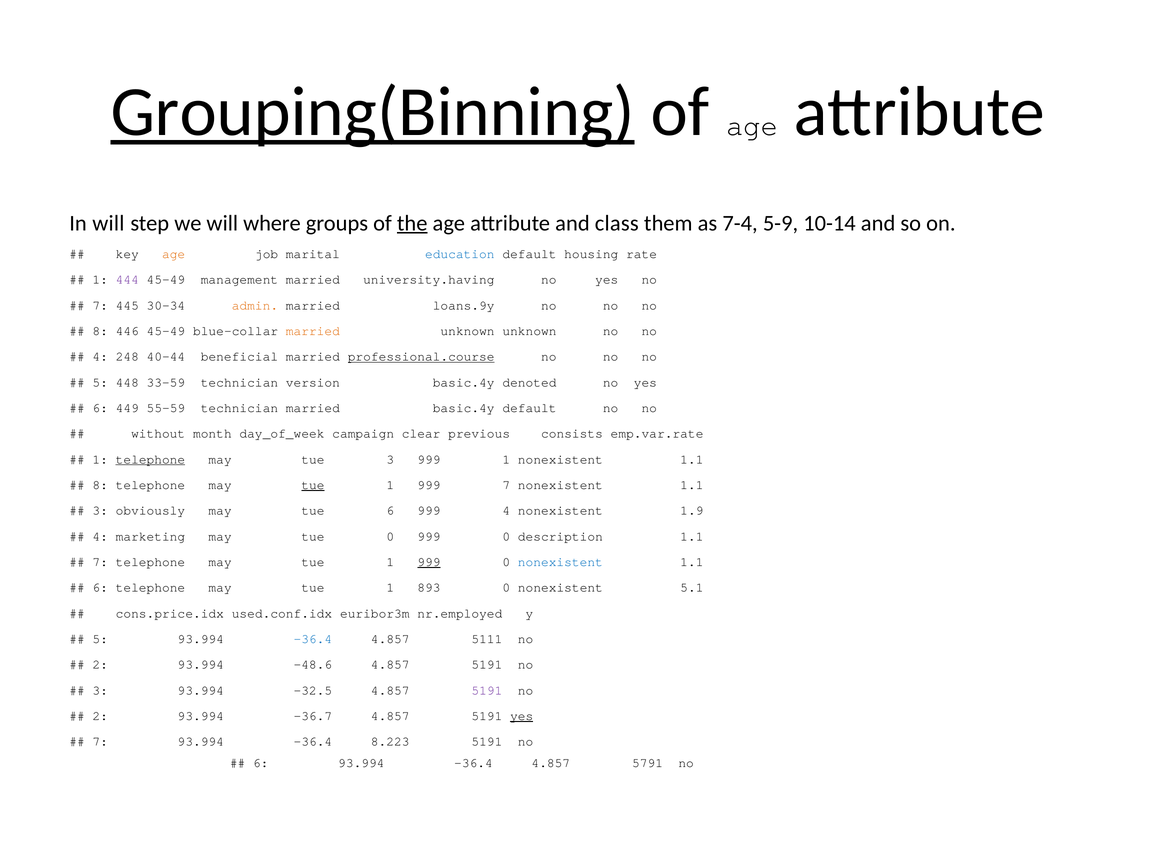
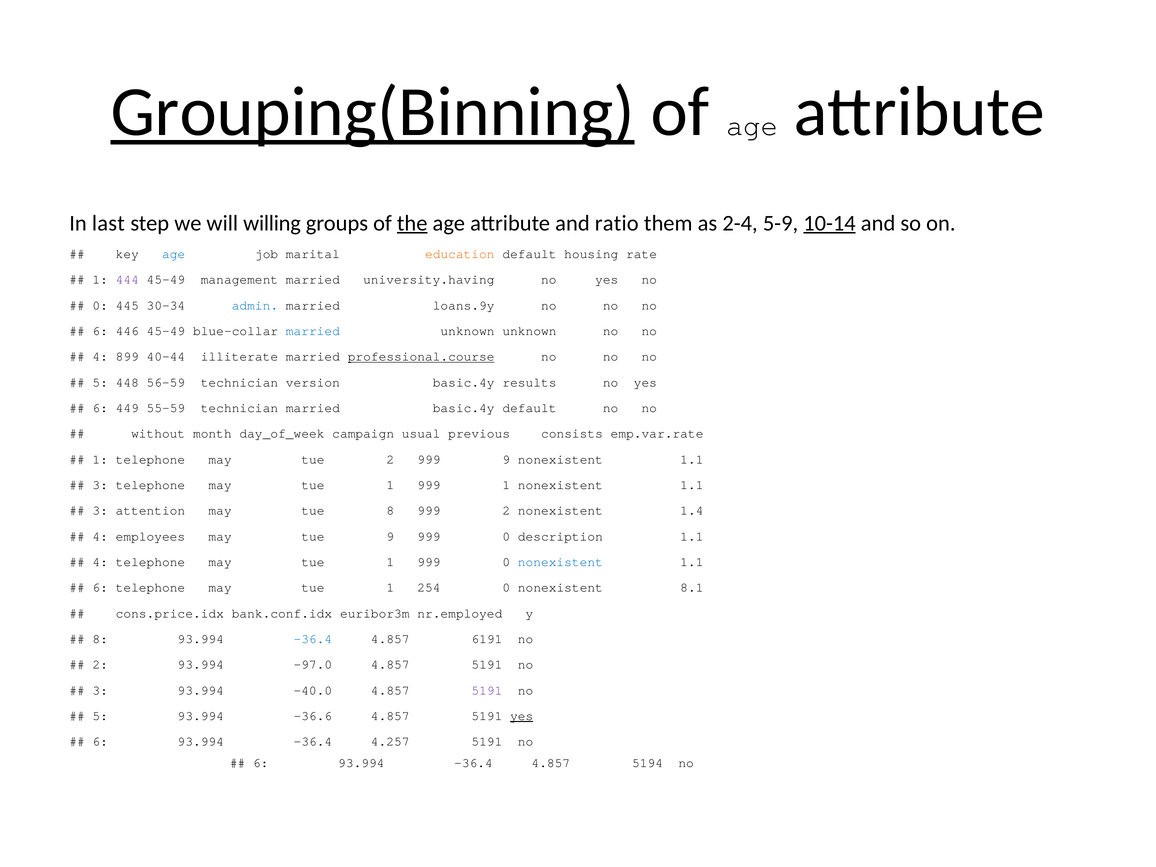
In will: will -> last
where: where -> willing
class: class -> ratio
7-4: 7-4 -> 2-4
10-14 underline: none -> present
age at (174, 254) colour: orange -> blue
education colour: blue -> orange
7 at (100, 305): 7 -> 0
admin colour: orange -> blue
8 at (100, 331): 8 -> 6
married at (313, 331) colour: orange -> blue
248: 248 -> 899
beneficial: beneficial -> illiterate
33-59: 33-59 -> 56-59
denoted: denoted -> results
clear: clear -> usual
telephone at (150, 459) underline: present -> none
tue 3: 3 -> 2
999 1: 1 -> 9
8 at (100, 485): 8 -> 3
tue at (313, 485) underline: present -> none
999 7: 7 -> 1
obviously: obviously -> attention
tue 6: 6 -> 8
999 4: 4 -> 2
1.9: 1.9 -> 1.4
marketing: marketing -> employees
tue 0: 0 -> 9
7 at (100, 562): 7 -> 4
999 at (429, 562) underline: present -> none
893: 893 -> 254
5.1: 5.1 -> 8.1
used.conf.idx: used.conf.idx -> bank.conf.idx
5 at (100, 639): 5 -> 8
5111: 5111 -> 6191
-48.6: -48.6 -> -97.0
-32.5: -32.5 -> -40.0
2 at (100, 716): 2 -> 5
-36.7: -36.7 -> -36.6
7 at (100, 742): 7 -> 6
8.223: 8.223 -> 4.257
5791: 5791 -> 5194
